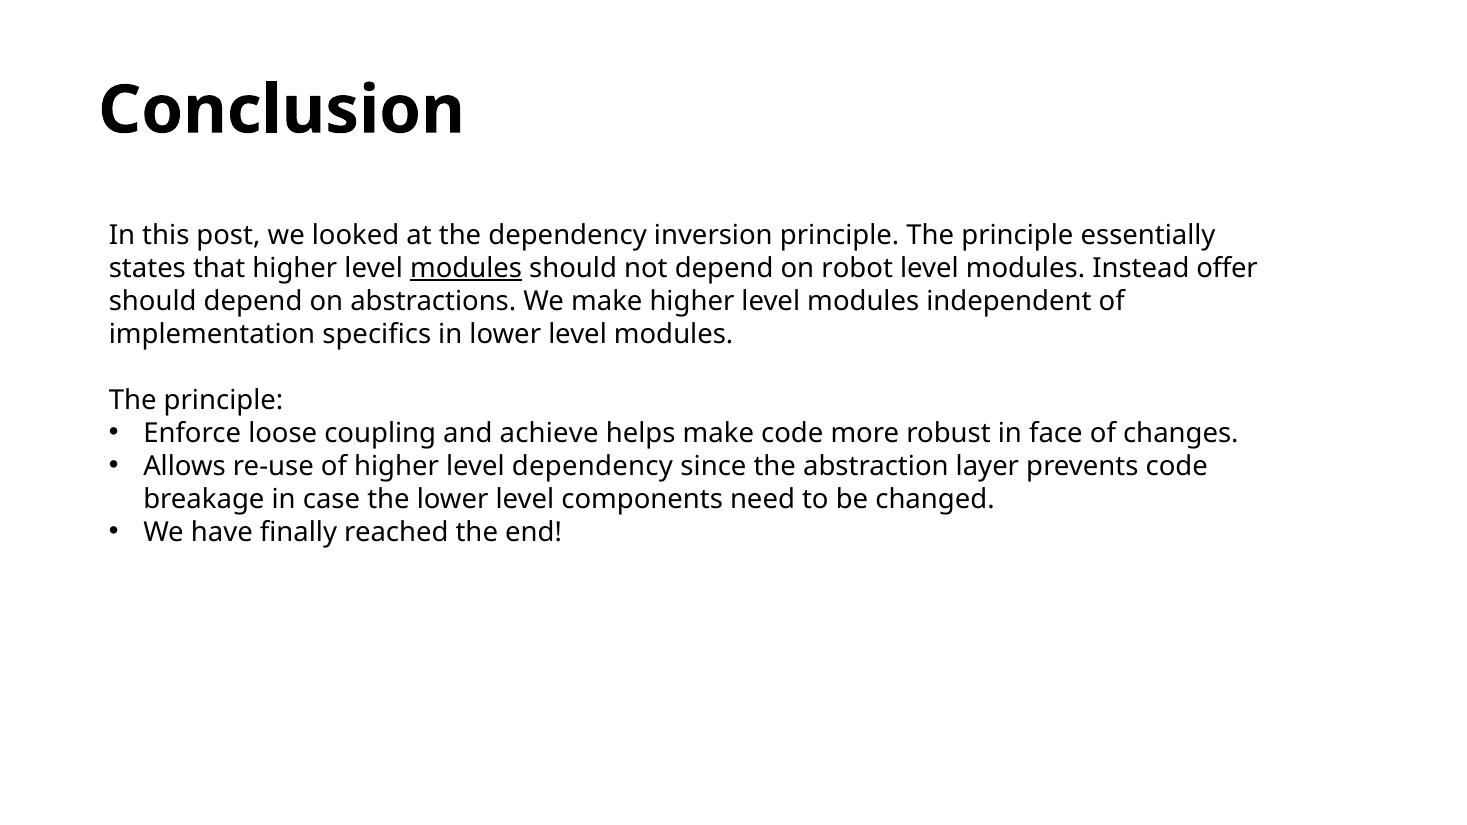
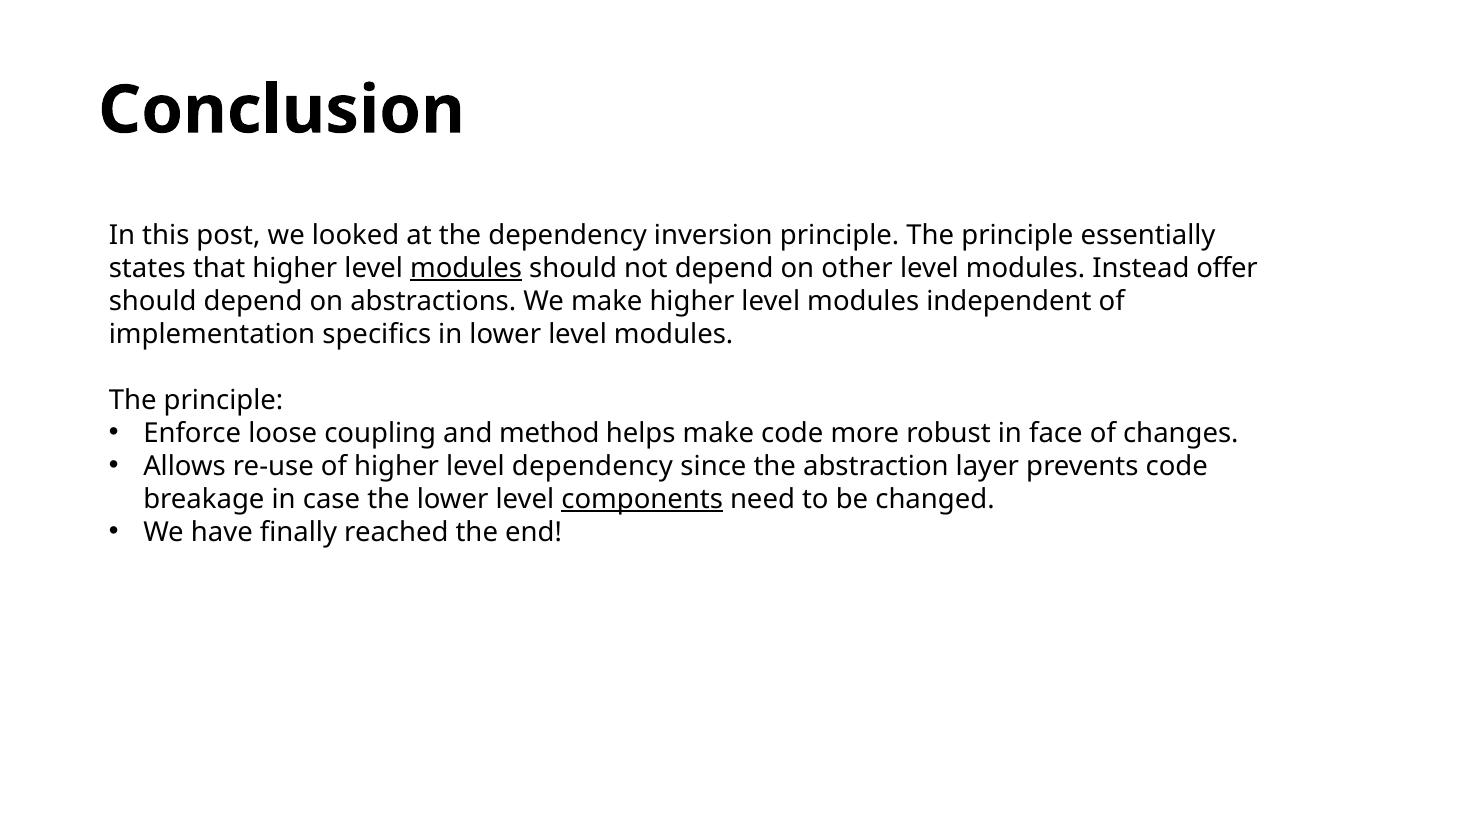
robot: robot -> other
achieve: achieve -> method
components underline: none -> present
